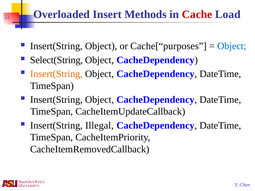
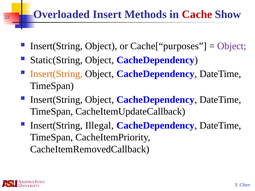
Load: Load -> Show
Object at (232, 46) colour: blue -> purple
Select(String: Select(String -> Static(String
